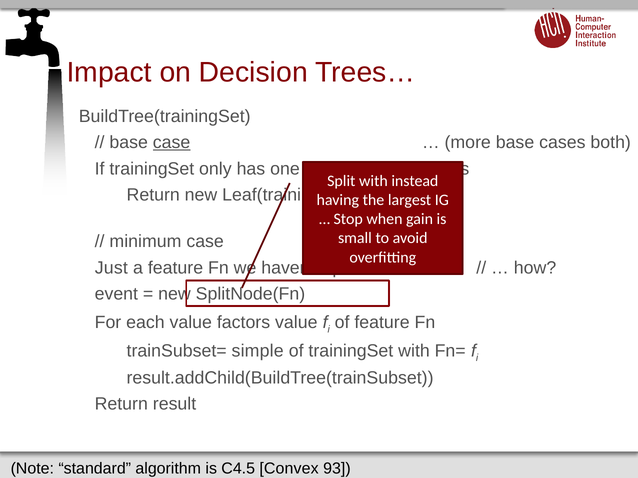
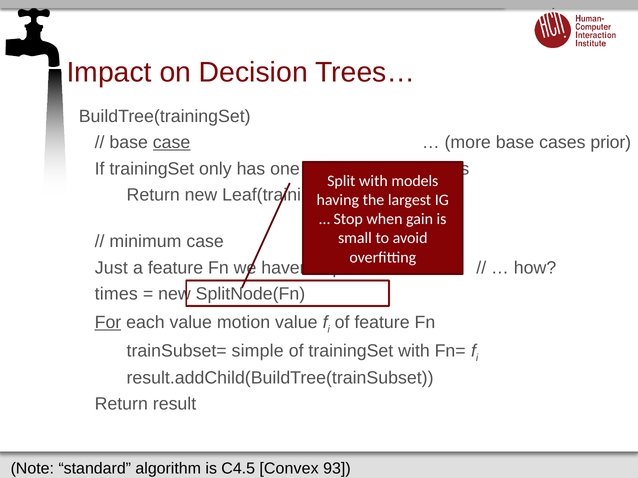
both: both -> prior
instead: instead -> models
event: event -> times
For underline: none -> present
factors: factors -> motion
